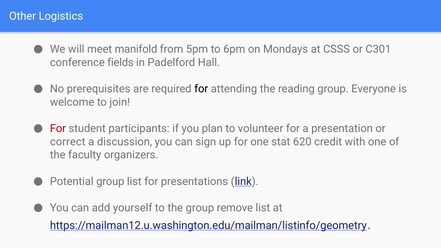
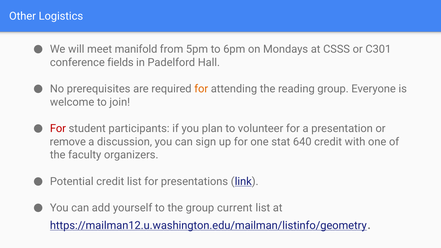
for at (201, 89) colour: black -> orange
correct: correct -> remove
620: 620 -> 640
Potential group: group -> credit
remove: remove -> current
